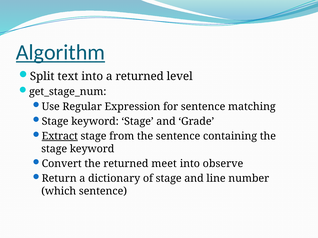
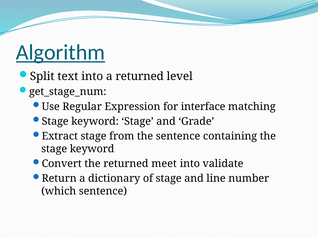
for sentence: sentence -> interface
Extract underline: present -> none
observe: observe -> validate
